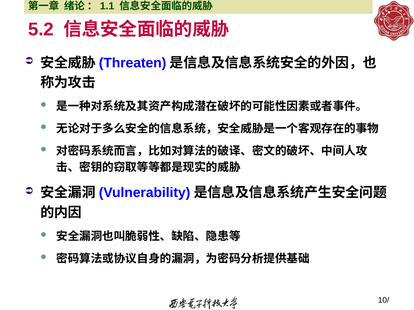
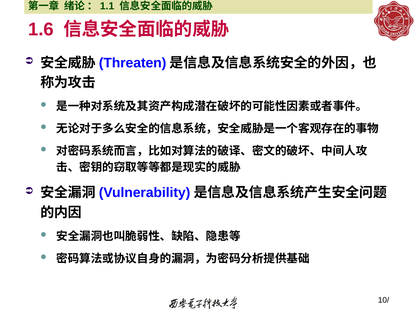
5.2: 5.2 -> 1.6
